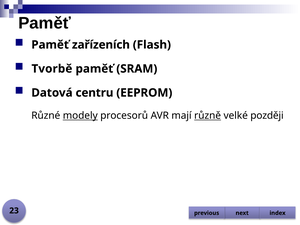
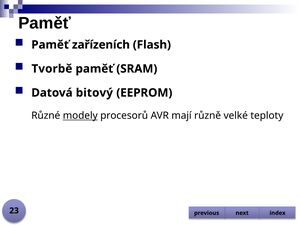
centru: centru -> bitový
různě underline: present -> none
později: později -> teploty
